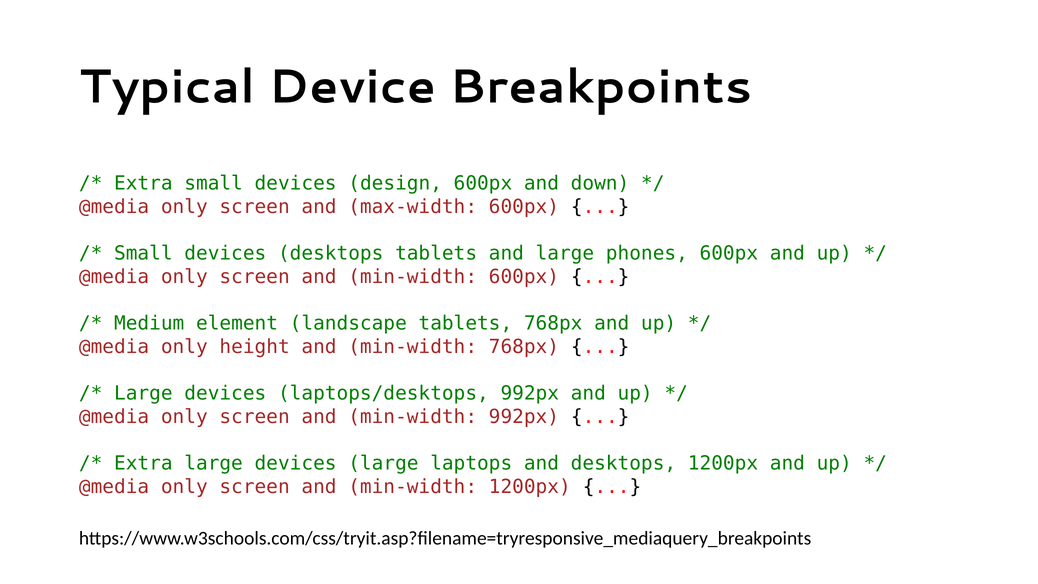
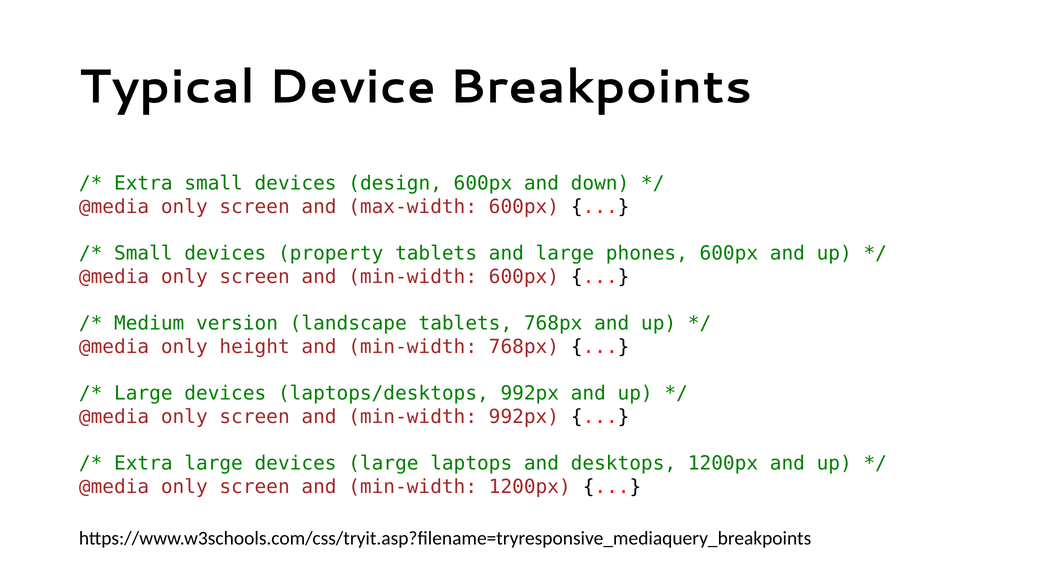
devices desktops: desktops -> property
element: element -> version
